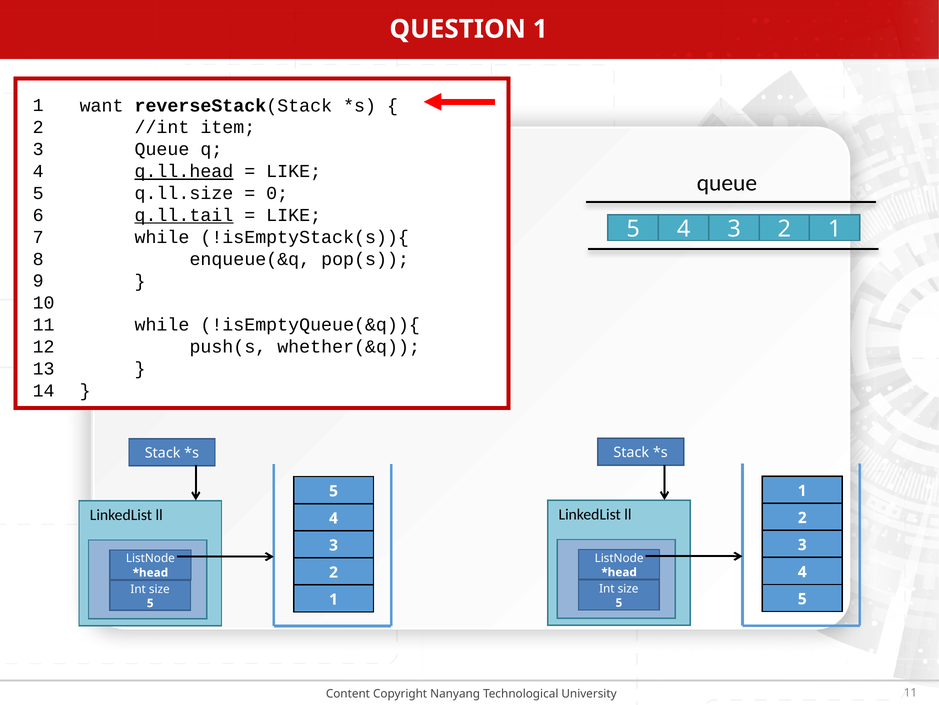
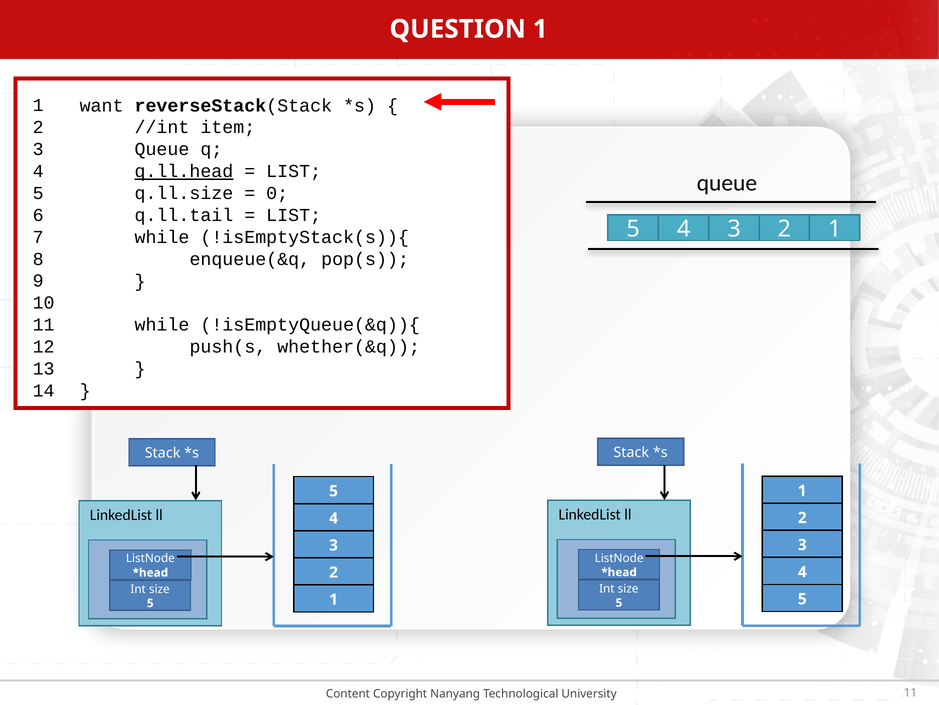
LIKE at (294, 171): LIKE -> LIST
q.ll.tail underline: present -> none
LIKE at (294, 215): LIKE -> LIST
